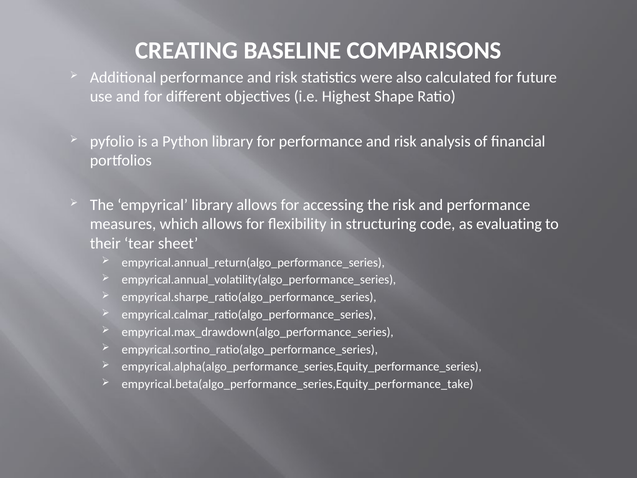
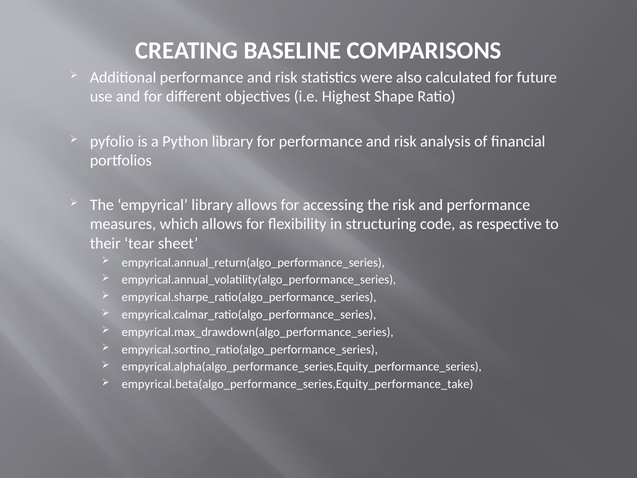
evaluating: evaluating -> respective
